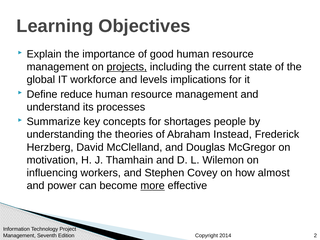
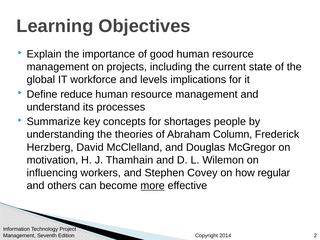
projects underline: present -> none
Instead: Instead -> Column
almost: almost -> regular
power: power -> others
